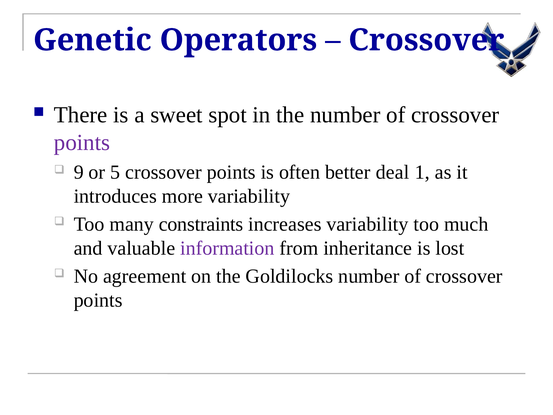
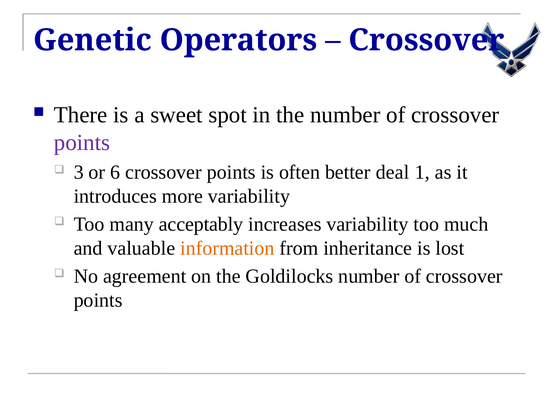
9: 9 -> 3
5: 5 -> 6
constraints: constraints -> acceptably
information colour: purple -> orange
